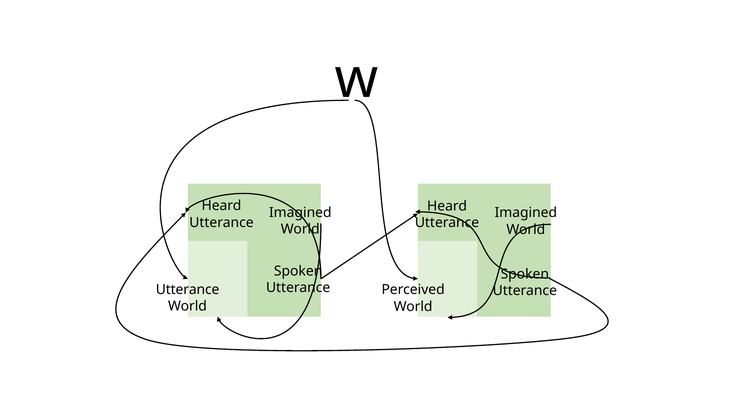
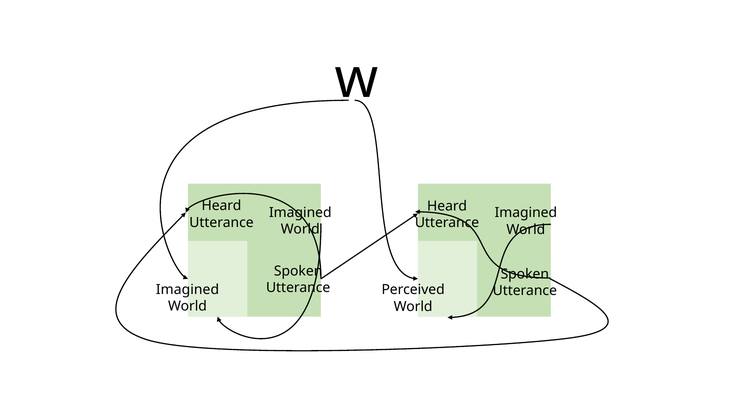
Utterance at (188, 289): Utterance -> Imagined
